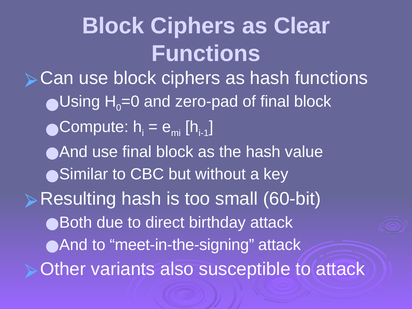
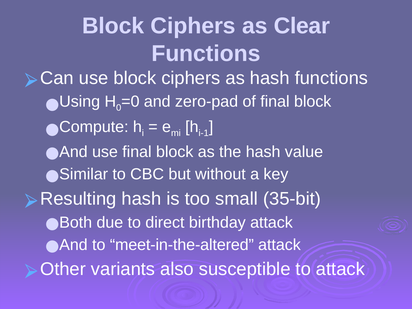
60-bit: 60-bit -> 35-bit
meet-in-the-signing: meet-in-the-signing -> meet-in-the-altered
